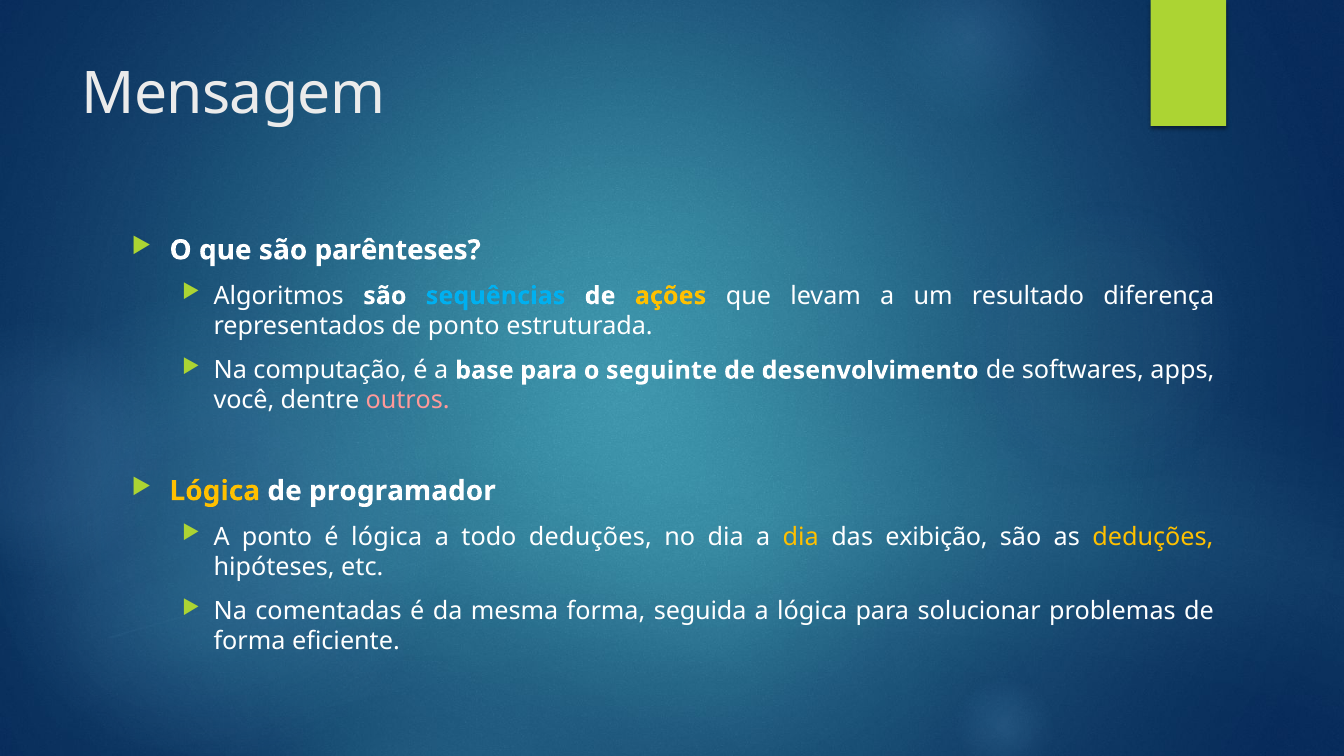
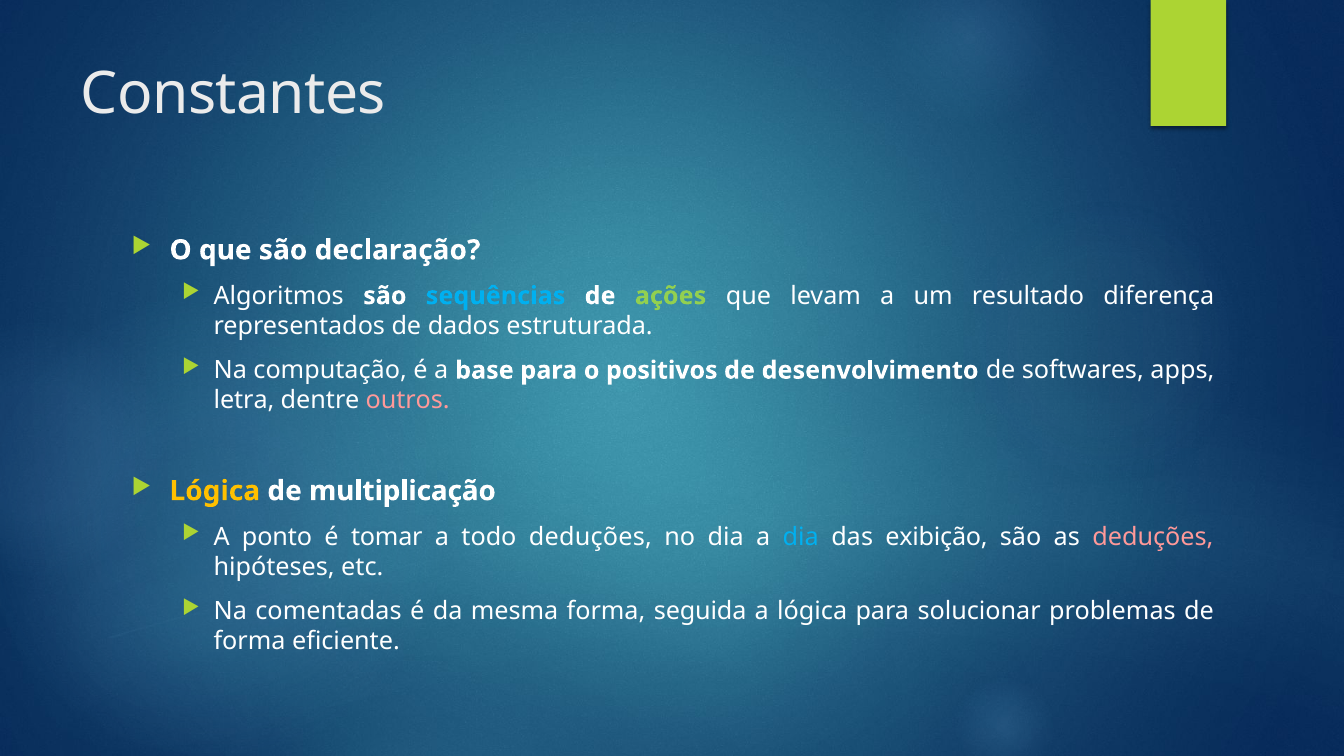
Mensagem: Mensagem -> Constantes
parênteses: parênteses -> declaração
ações colour: yellow -> light green
de ponto: ponto -> dados
seguinte: seguinte -> positivos
você: você -> letra
programador: programador -> multiplicação
é lógica: lógica -> tomar
dia at (801, 537) colour: yellow -> light blue
deduções at (1153, 537) colour: yellow -> pink
